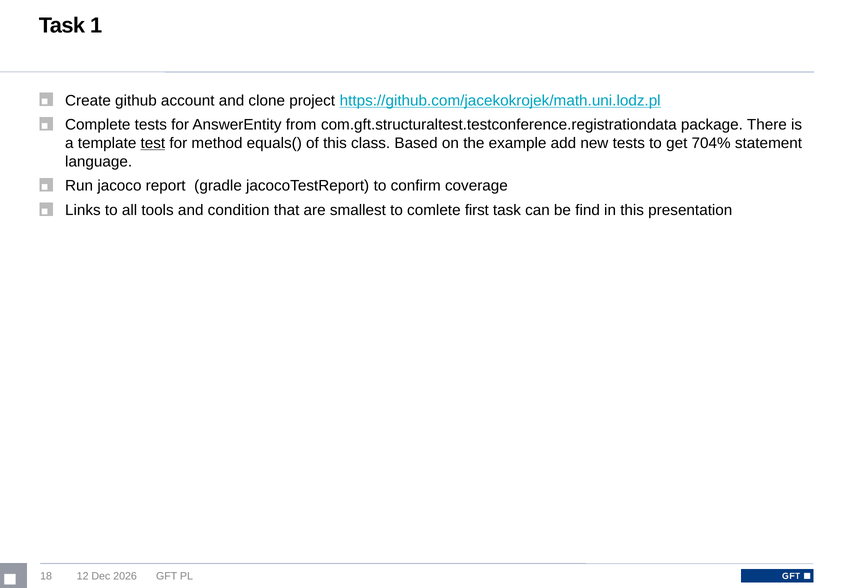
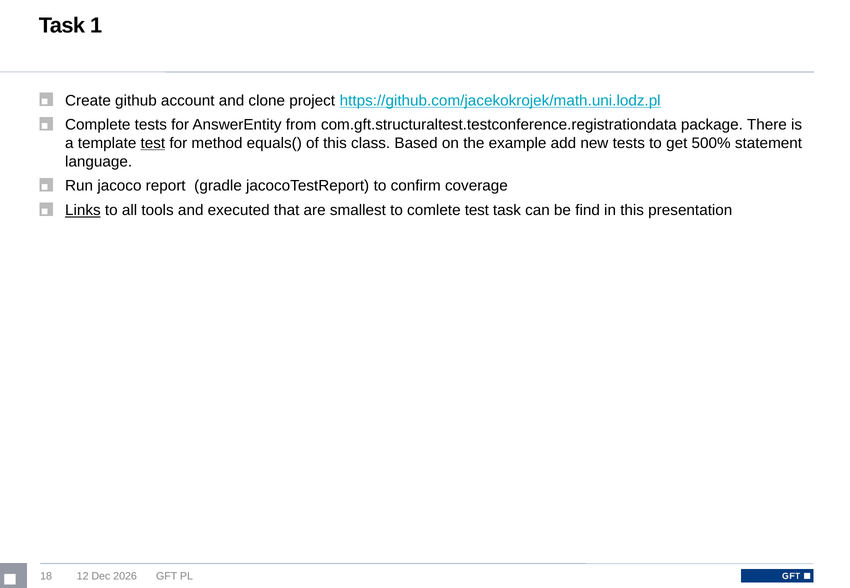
704%: 704% -> 500%
Links underline: none -> present
condition: condition -> executed
comlete first: first -> test
